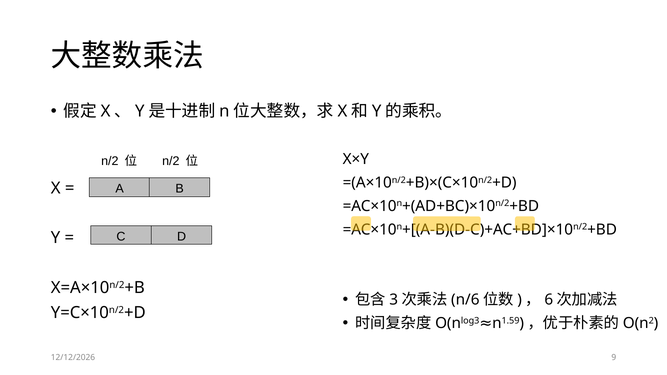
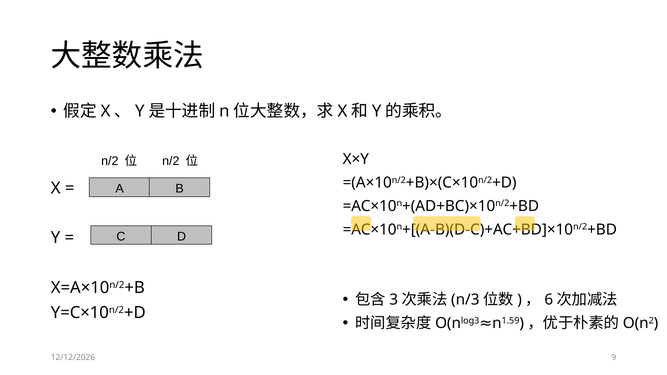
n/6: n/6 -> n/3
